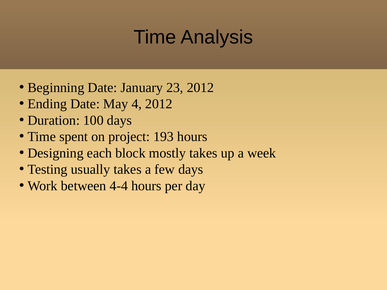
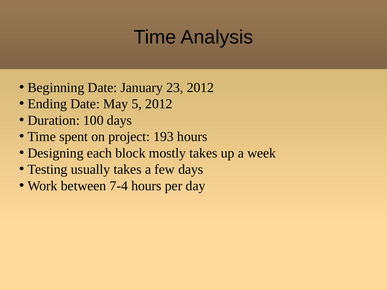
4: 4 -> 5
4-4: 4-4 -> 7-4
